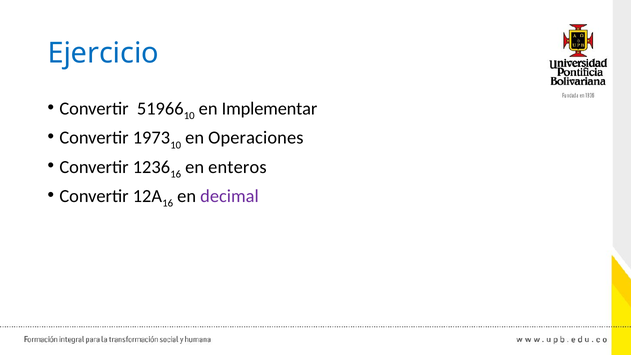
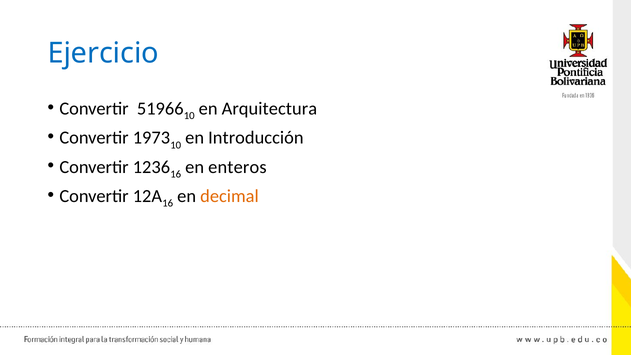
Implementar: Implementar -> Arquitectura
Operaciones: Operaciones -> Introducción
decimal colour: purple -> orange
